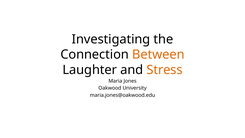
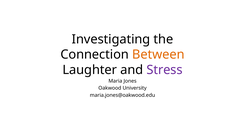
Stress colour: orange -> purple
